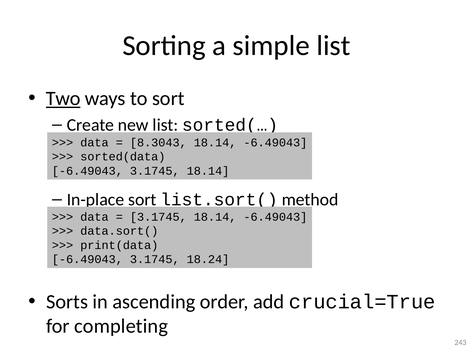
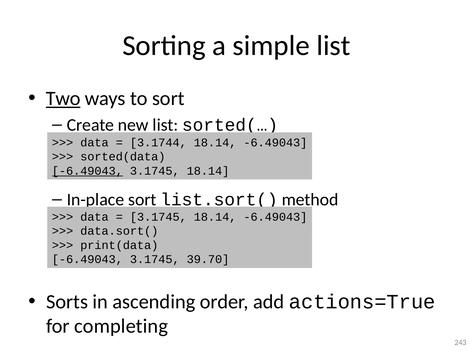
8.3043: 8.3043 -> 3.1744
-6.49043 at (87, 171) underline: none -> present
18.24: 18.24 -> 39.70
crucial=True: crucial=True -> actions=True
